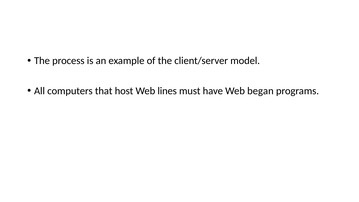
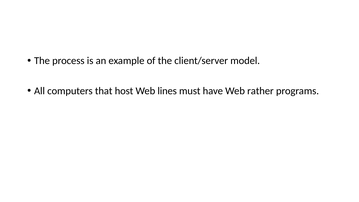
began: began -> rather
